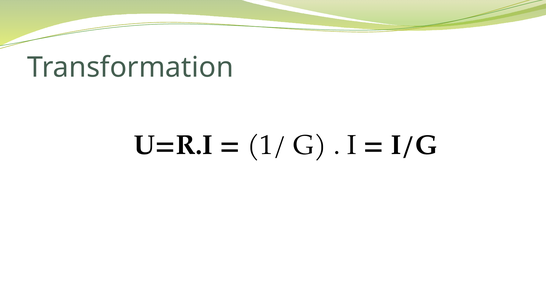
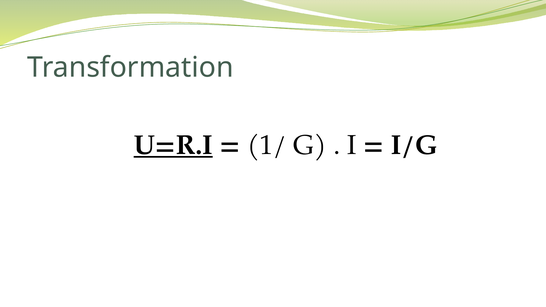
U=R.I underline: none -> present
